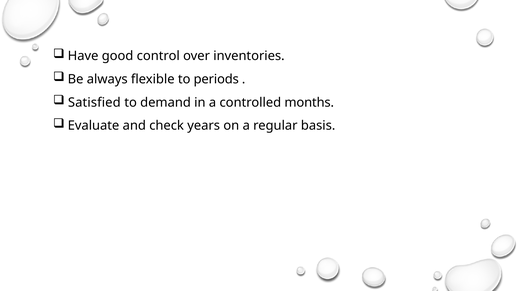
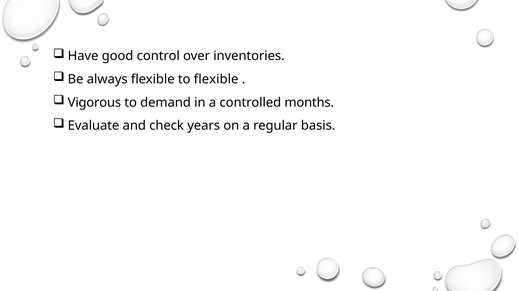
to periods: periods -> flexible
Satisfied: Satisfied -> Vigorous
